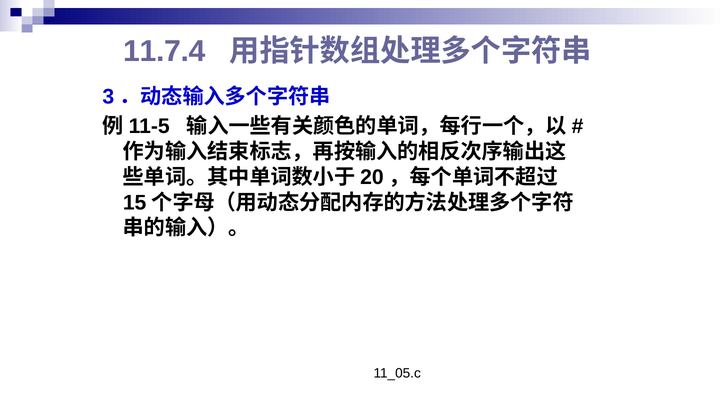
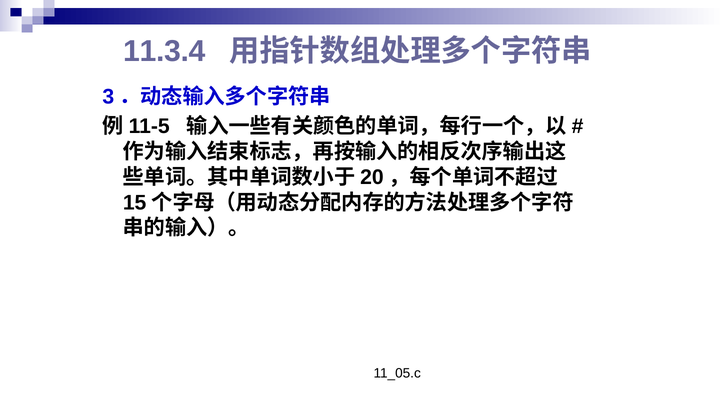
11.7.4: 11.7.4 -> 11.3.4
